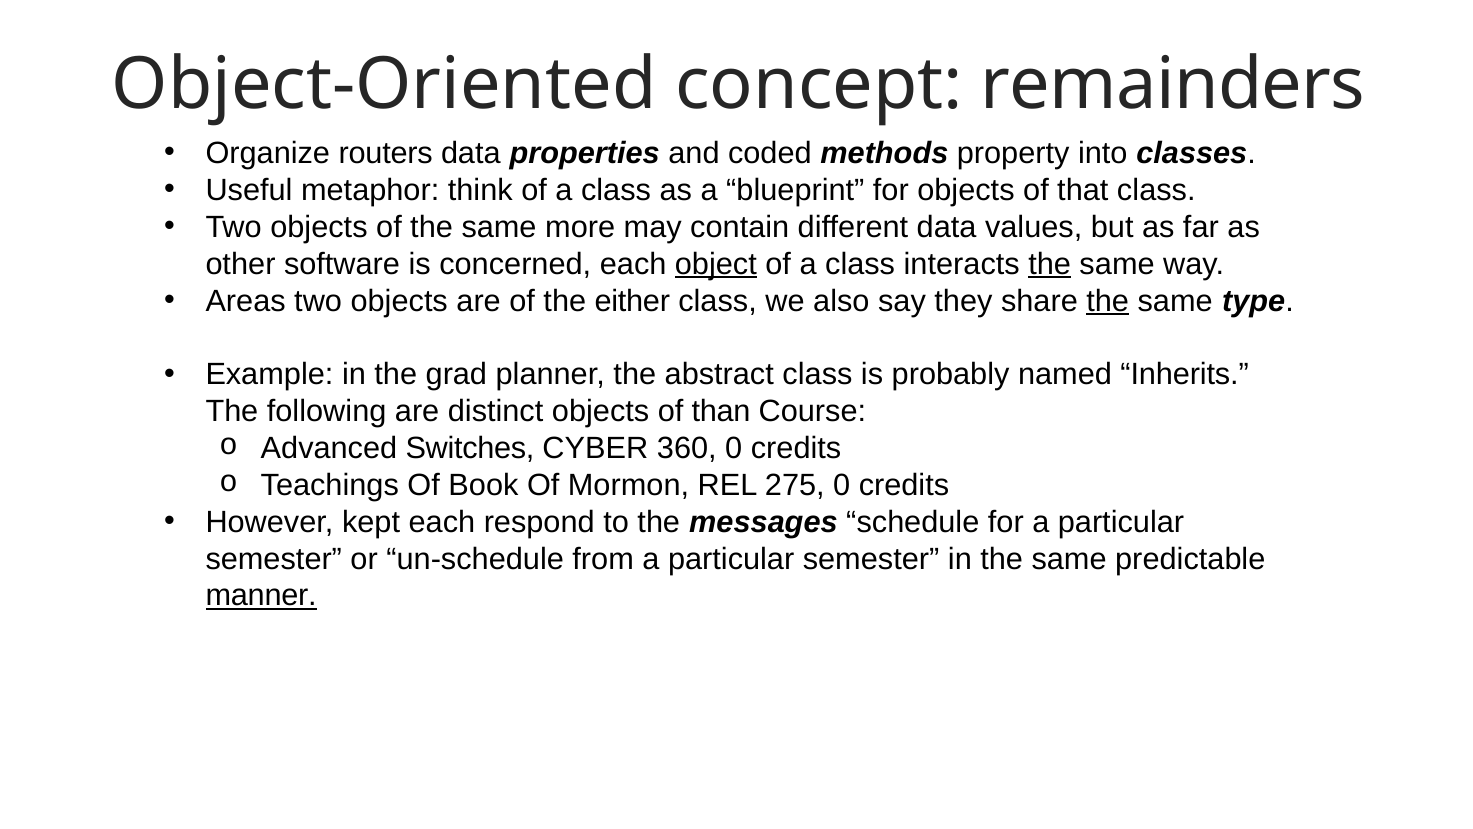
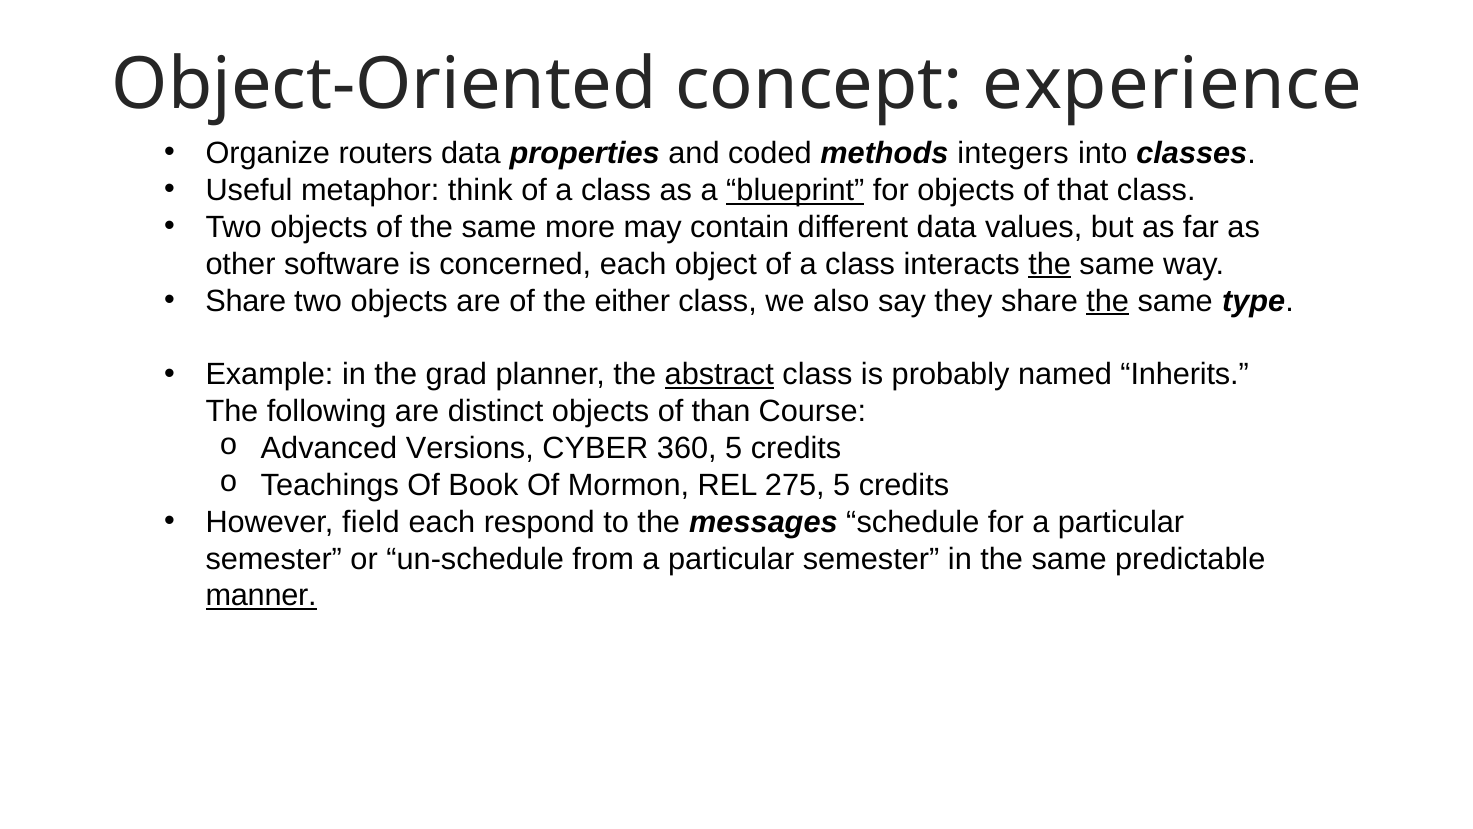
remainders: remainders -> experience
property: property -> integers
blueprint underline: none -> present
object underline: present -> none
Areas at (246, 301): Areas -> Share
abstract underline: none -> present
Switches: Switches -> Versions
360 0: 0 -> 5
275 0: 0 -> 5
kept: kept -> field
